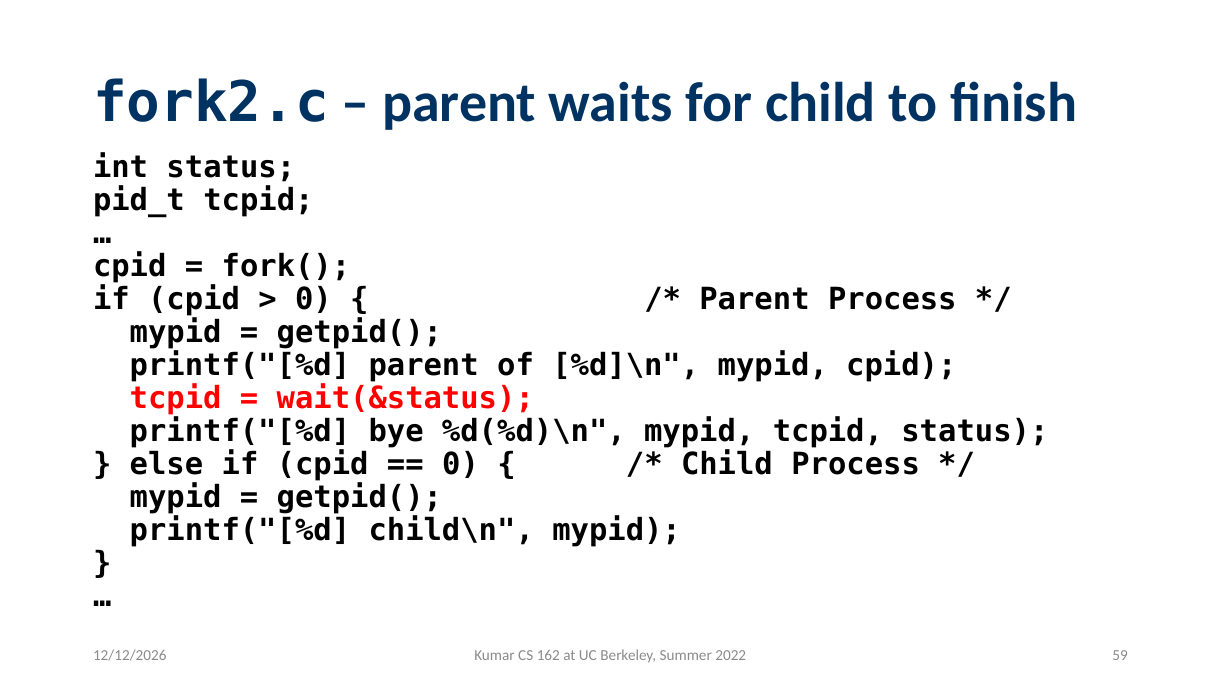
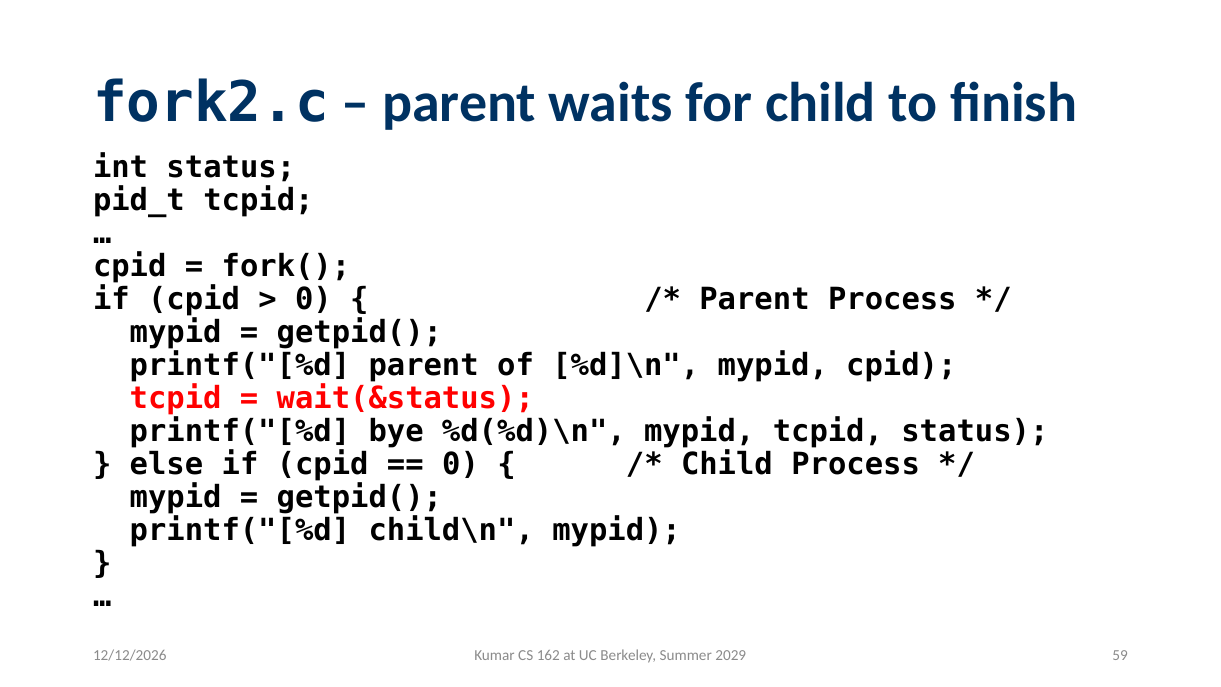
2022: 2022 -> 2029
